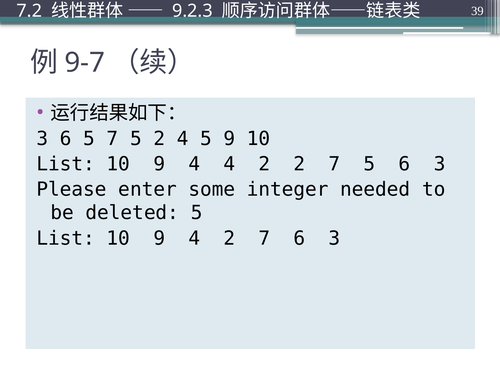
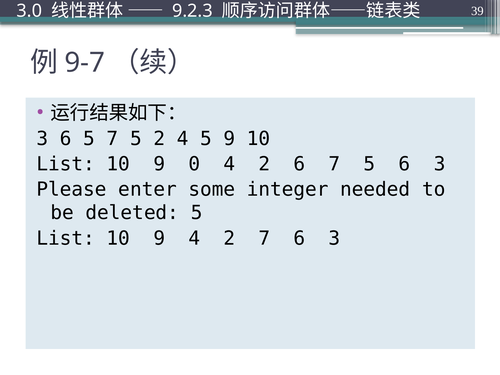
7.2: 7.2 -> 3.0
4 at (194, 164): 4 -> 0
2 2: 2 -> 6
